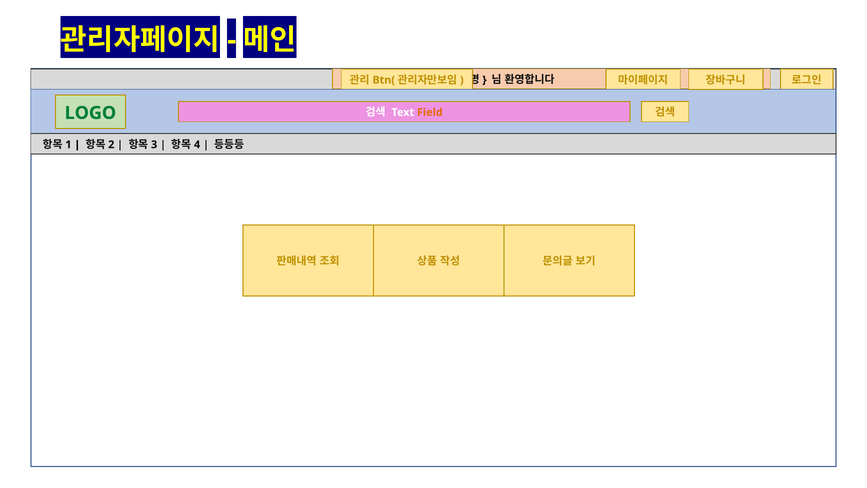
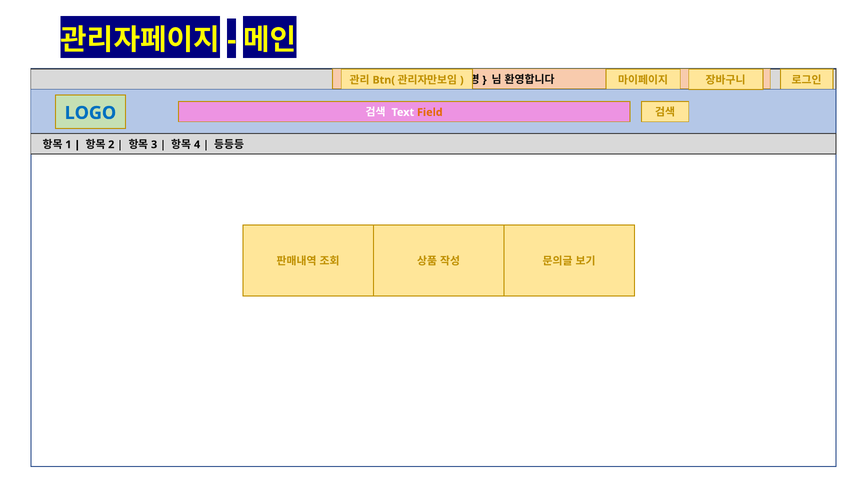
LOGO colour: green -> blue
